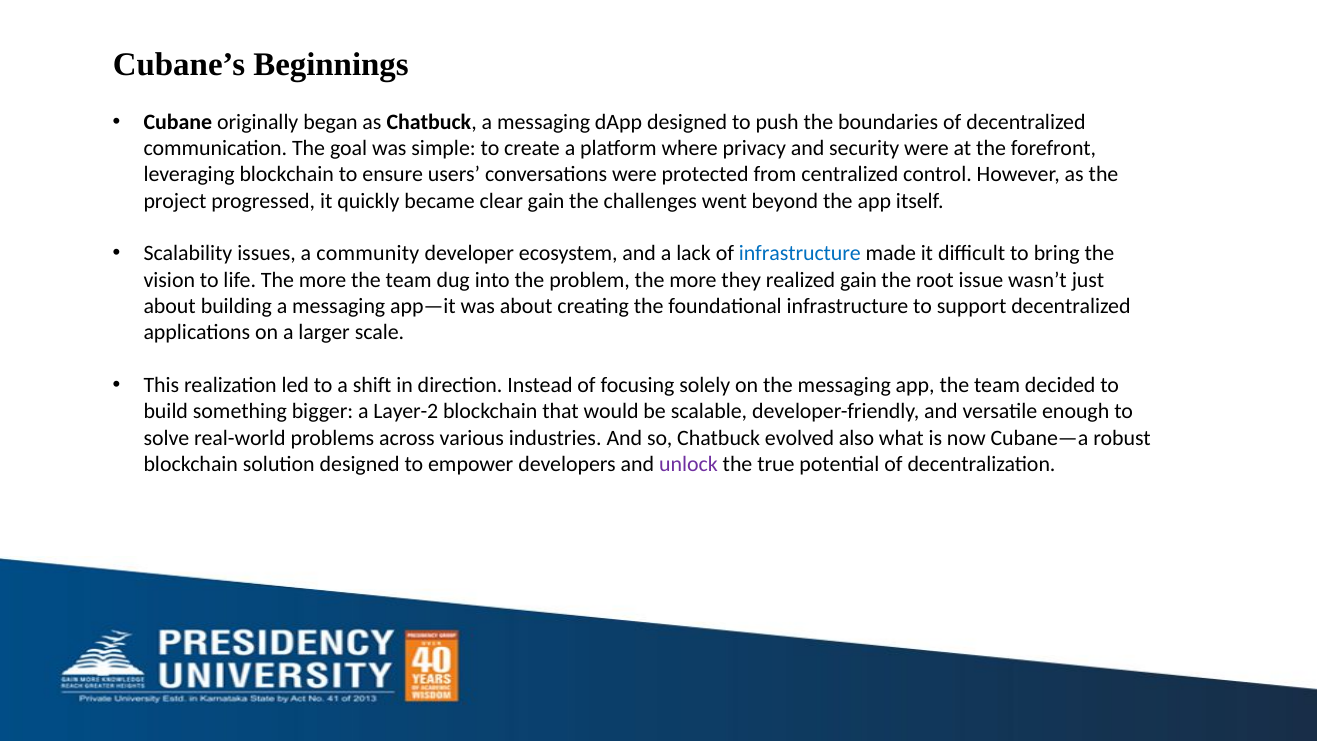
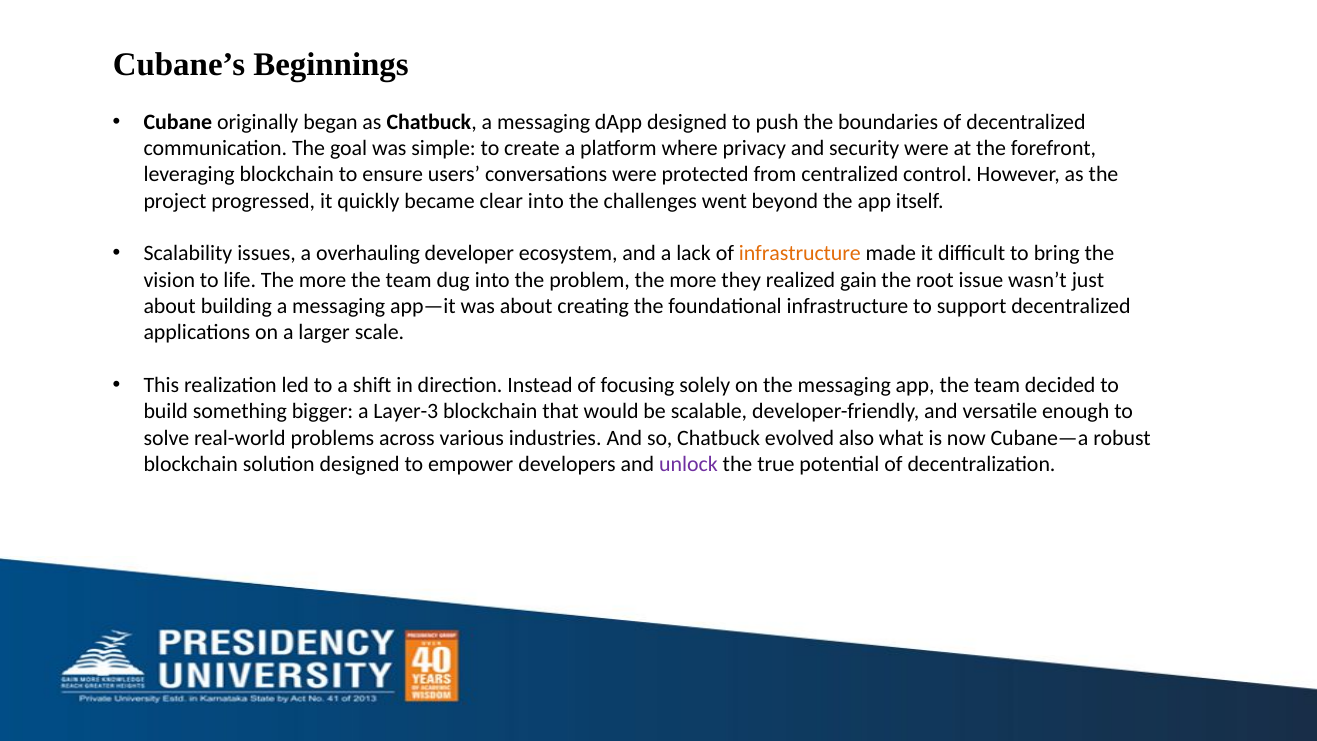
clear gain: gain -> into
community: community -> overhauling
infrastructure at (800, 254) colour: blue -> orange
Layer-2: Layer-2 -> Layer-3
